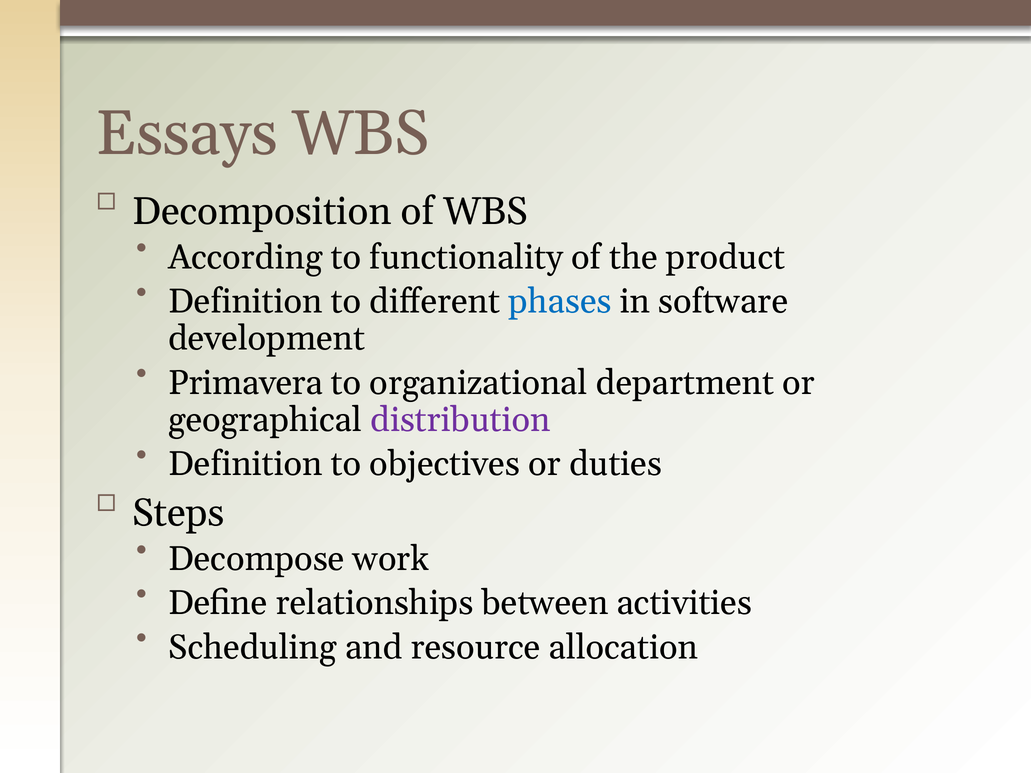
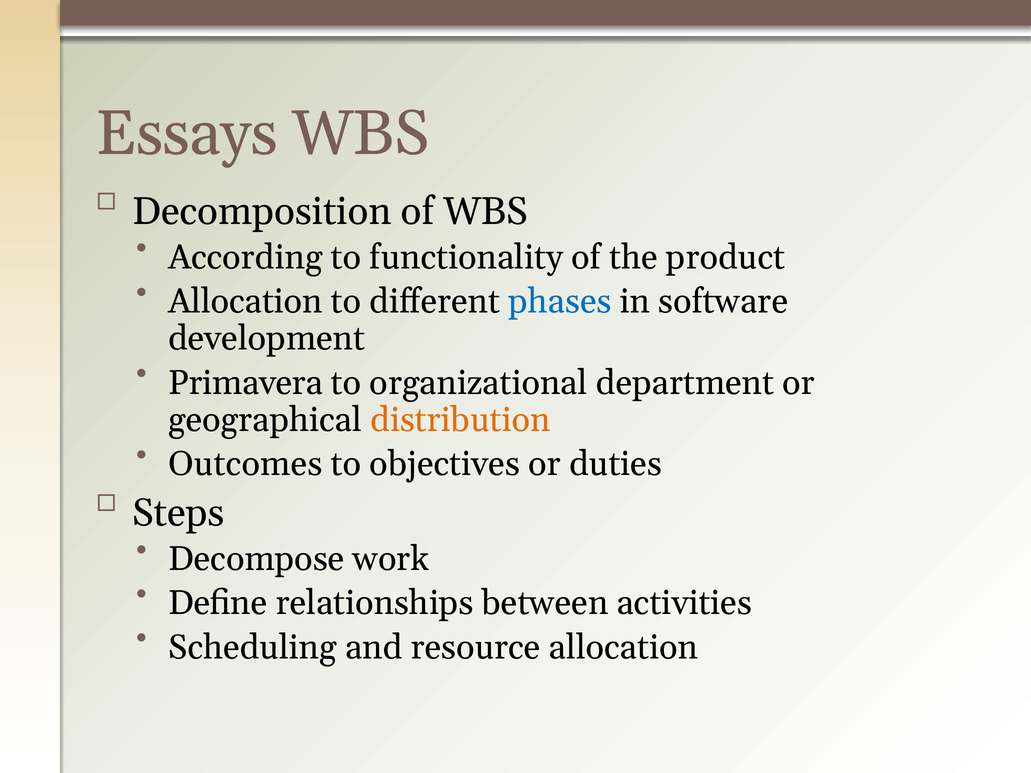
Definition at (245, 302): Definition -> Allocation
distribution colour: purple -> orange
Definition at (245, 464): Definition -> Outcomes
